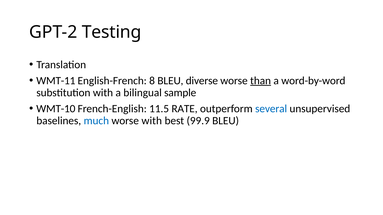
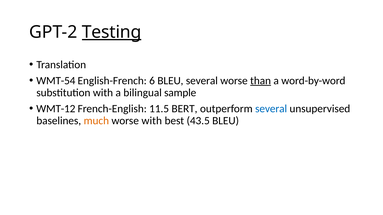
Testing underline: none -> present
WMT-11: WMT-11 -> WMT-54
8: 8 -> 6
BLEU diverse: diverse -> several
WMT-10: WMT-10 -> WMT-12
RATE: RATE -> BERT
much colour: blue -> orange
99.9: 99.9 -> 43.5
